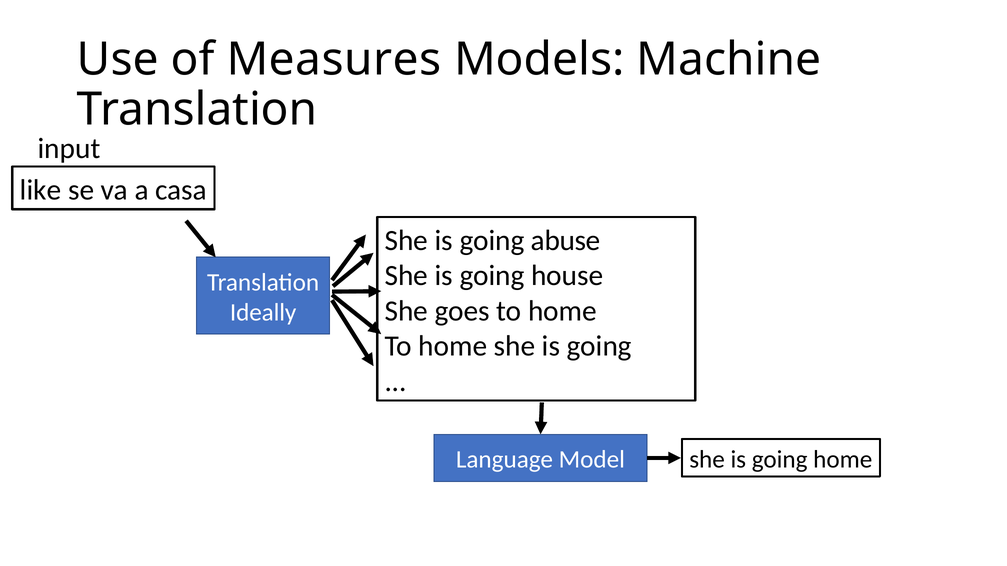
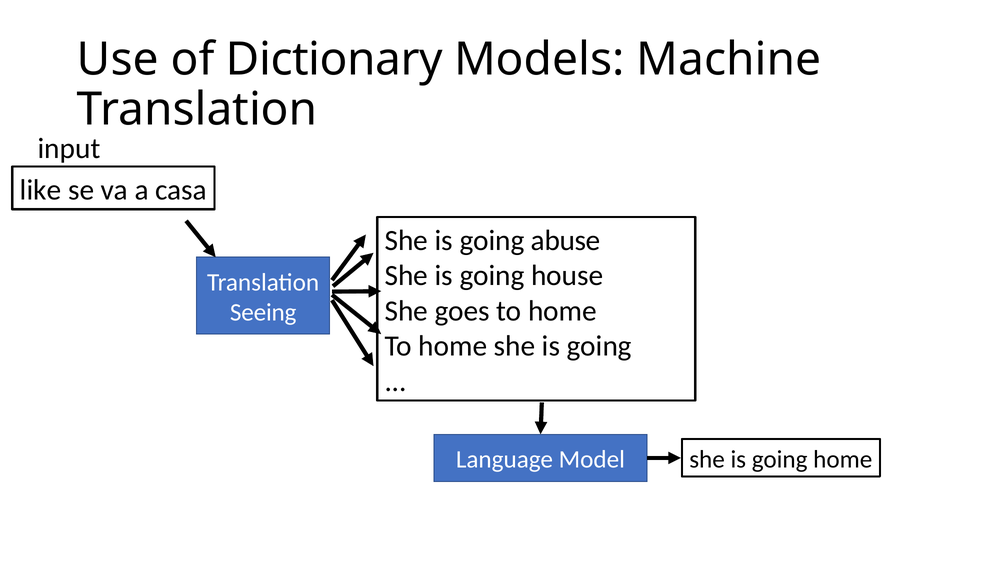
Measures: Measures -> Dictionary
Ideally: Ideally -> Seeing
